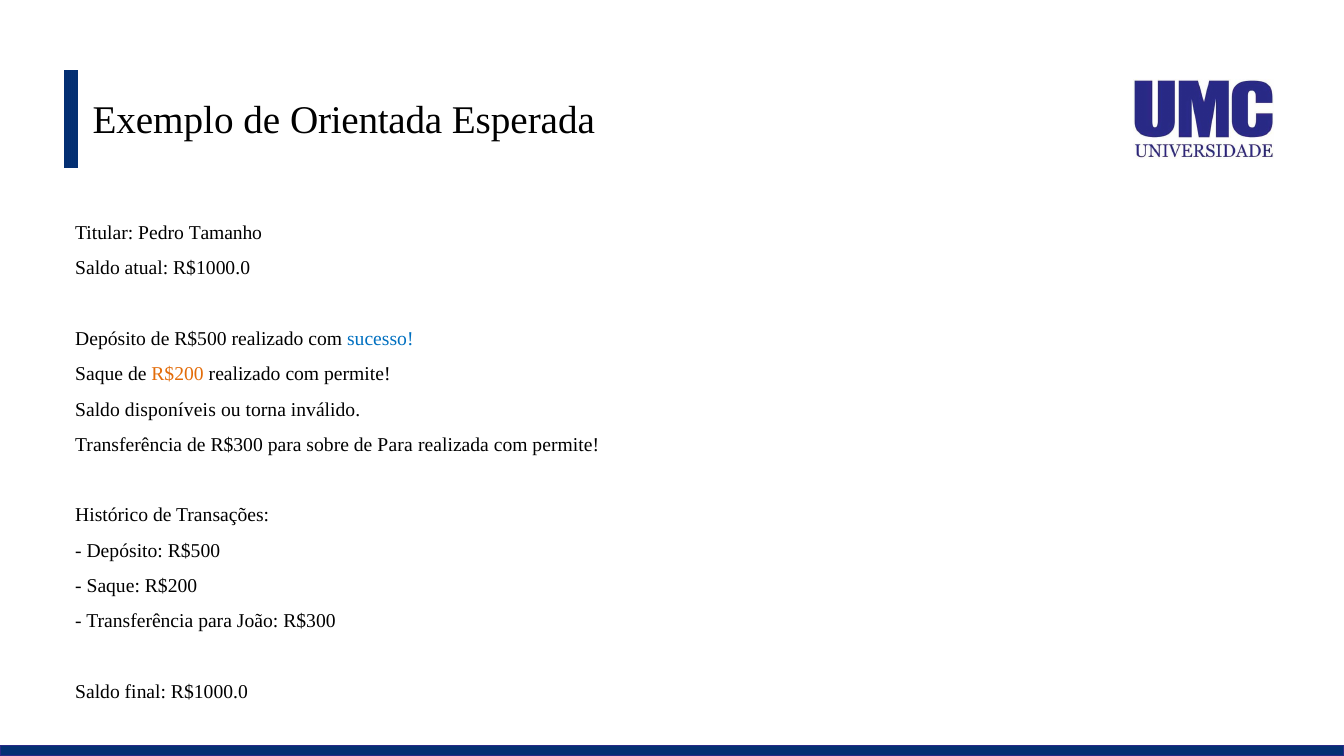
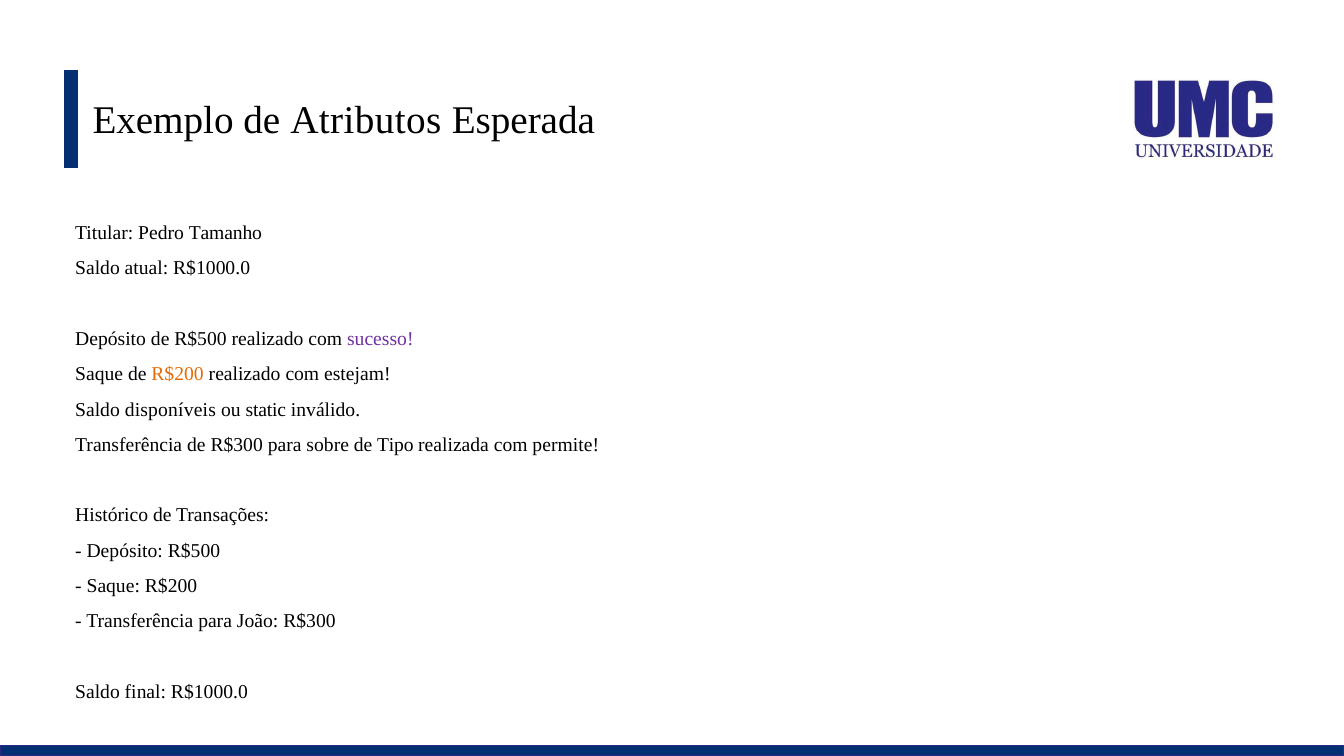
Orientada: Orientada -> Atributos
sucesso colour: blue -> purple
realizado com permite: permite -> estejam
torna: torna -> static
de Para: Para -> Tipo
